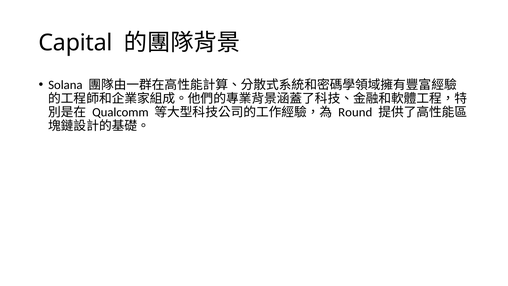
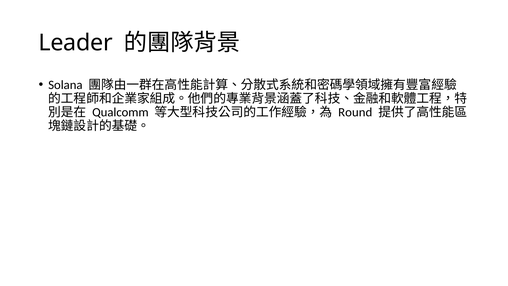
Capital: Capital -> Leader
